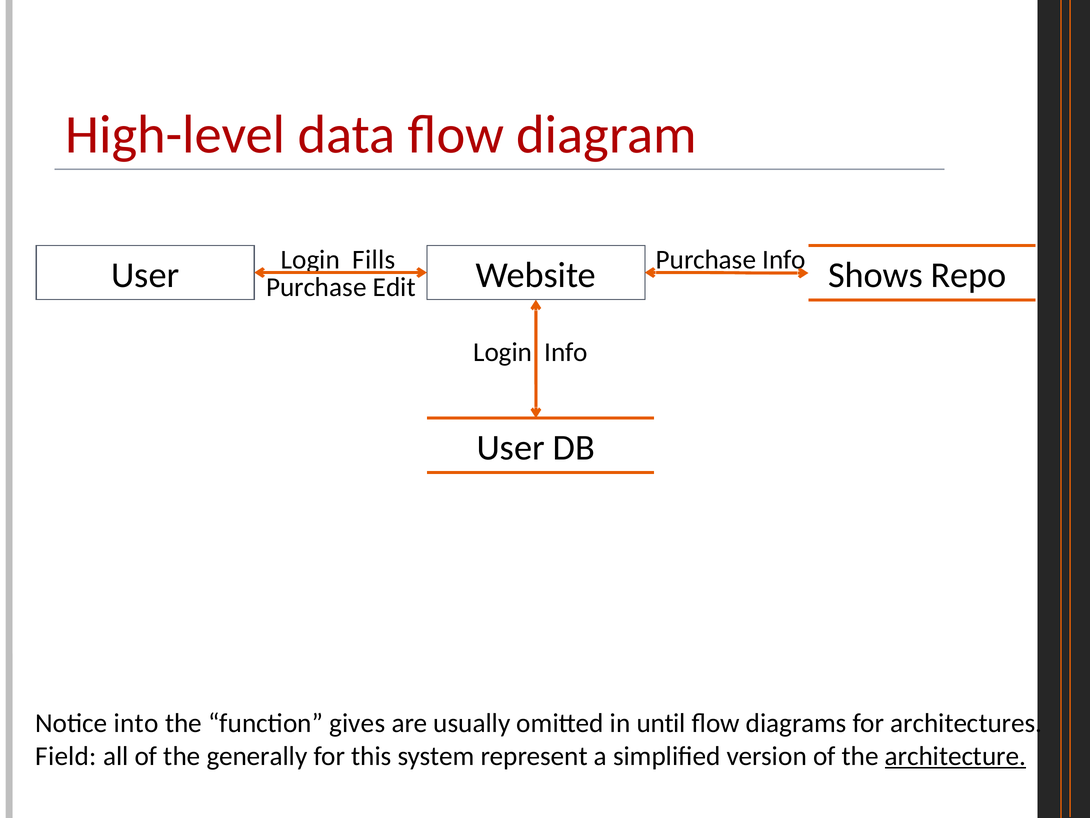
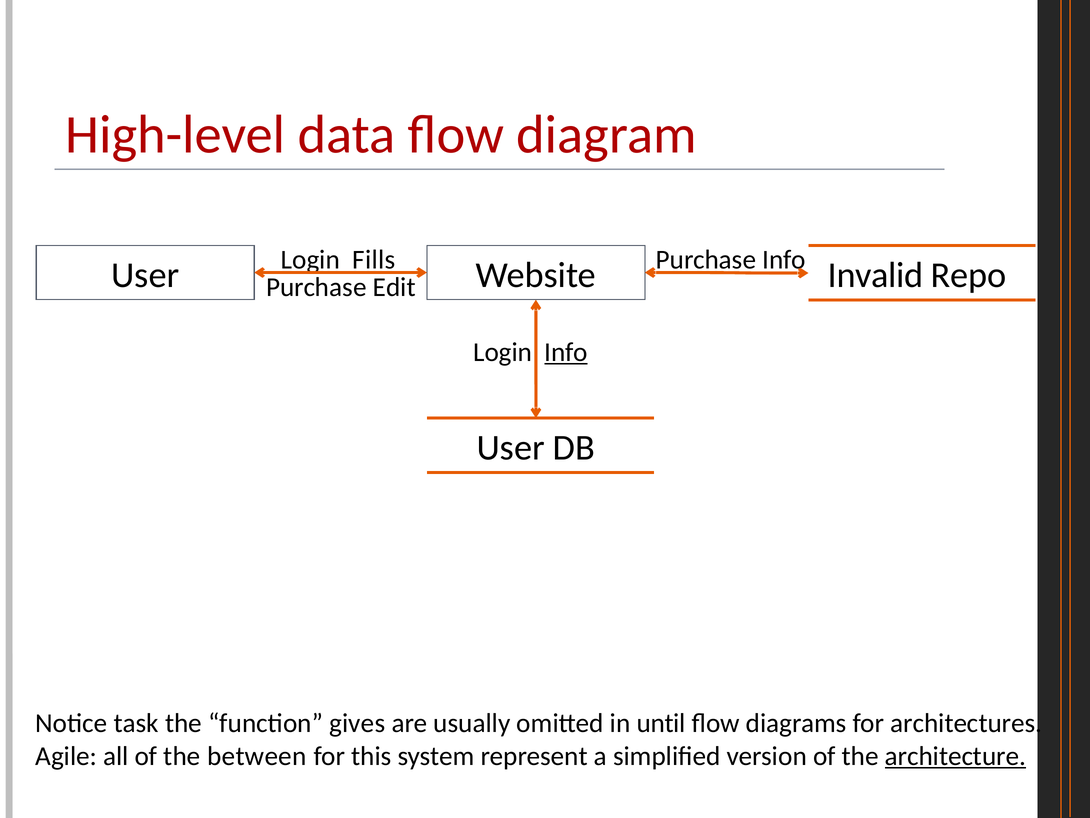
Shows: Shows -> Invalid
Info at (566, 352) underline: none -> present
into: into -> task
Field: Field -> Agile
generally: generally -> between
